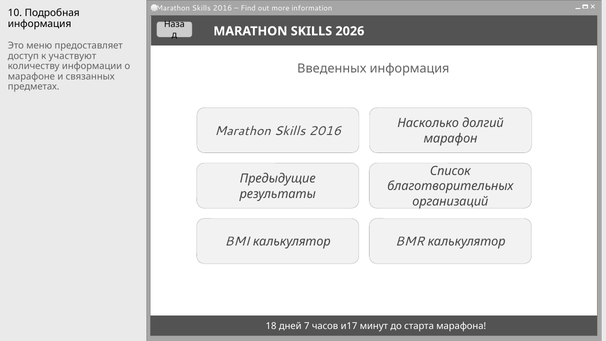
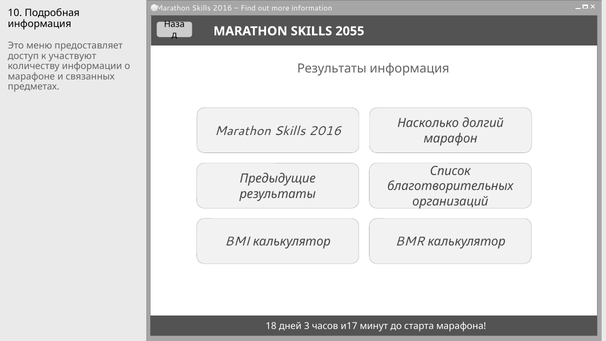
2026: 2026 -> 2055
Введенных at (332, 69): Введенных -> Результаты
7: 7 -> 3
